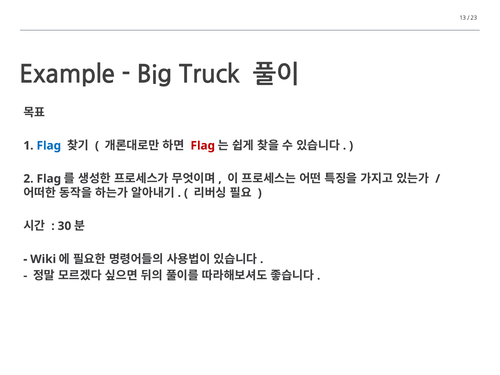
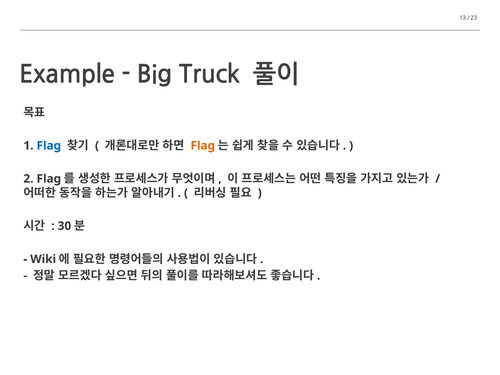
Flag at (203, 146) colour: red -> orange
